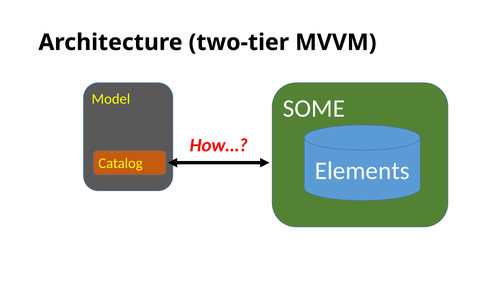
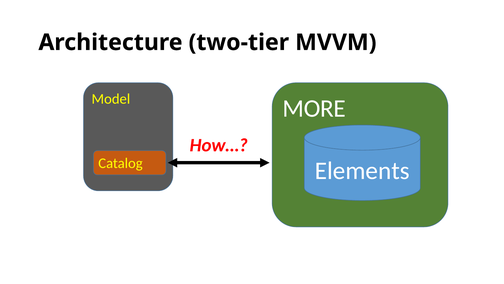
SOME: SOME -> MORE
